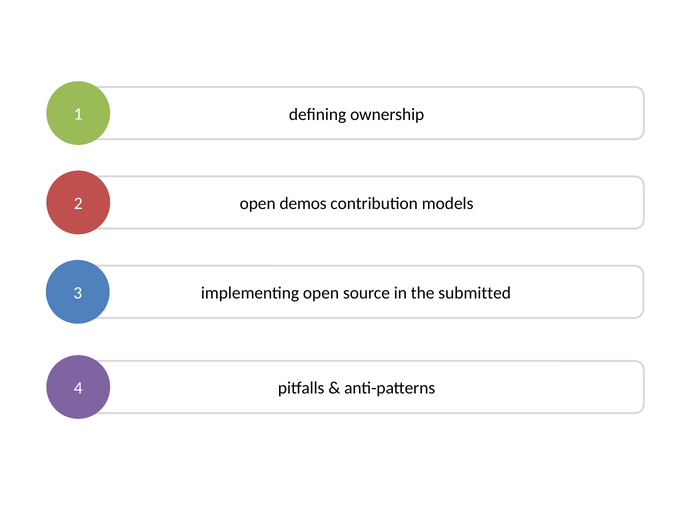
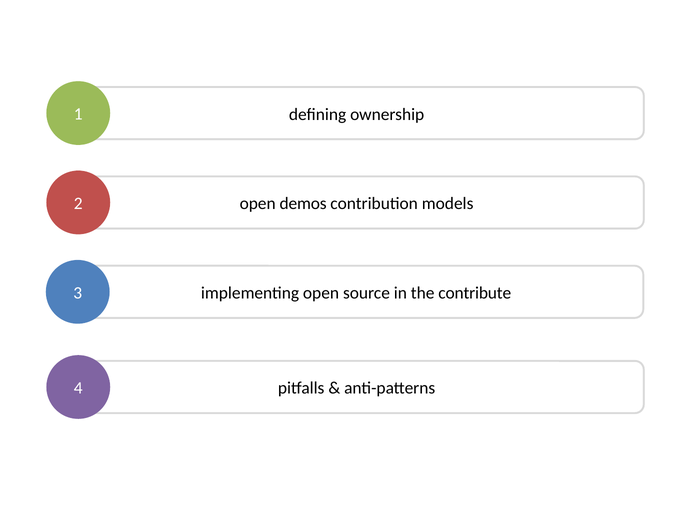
submitted: submitted -> contribute
